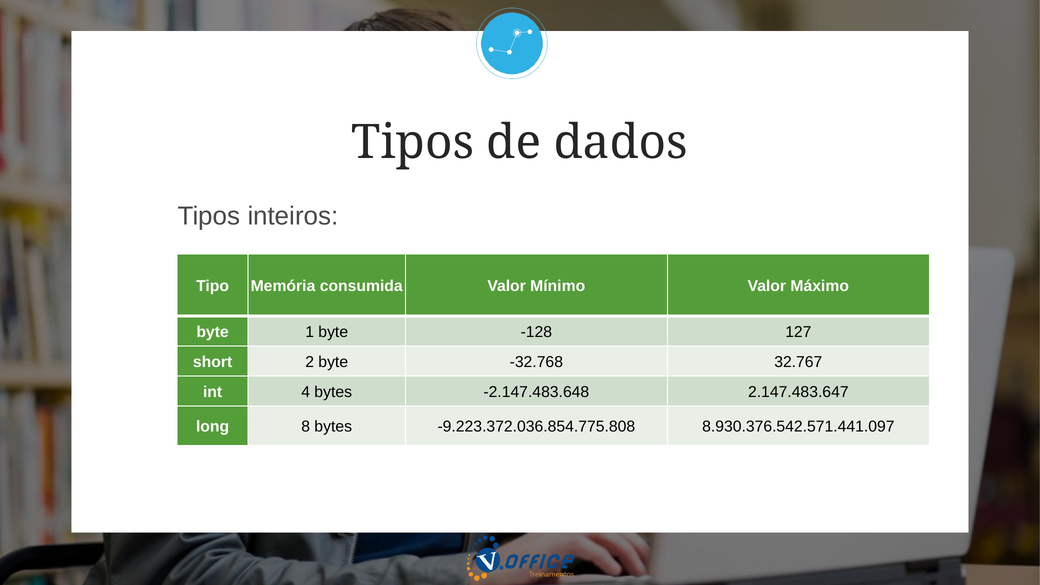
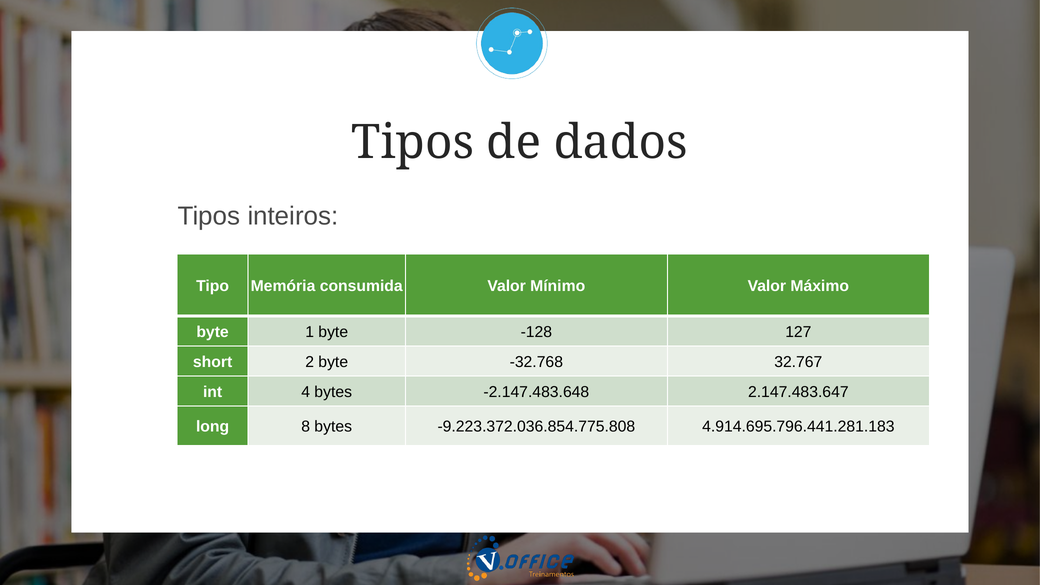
8.930.376.542.571.441.097: 8.930.376.542.571.441.097 -> 4.914.695.796.441.281.183
